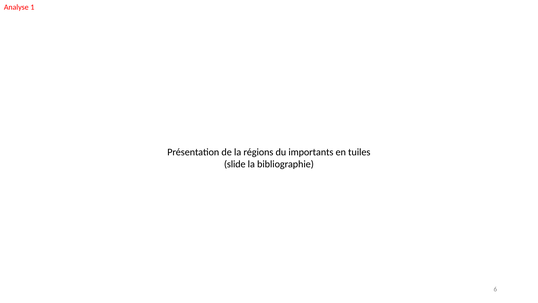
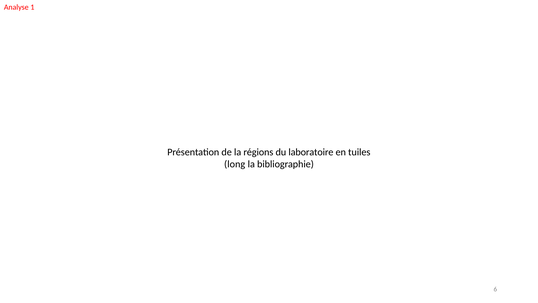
importants: importants -> laboratoire
slide: slide -> long
